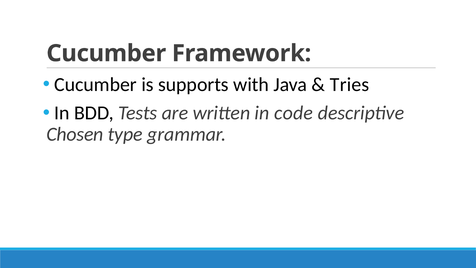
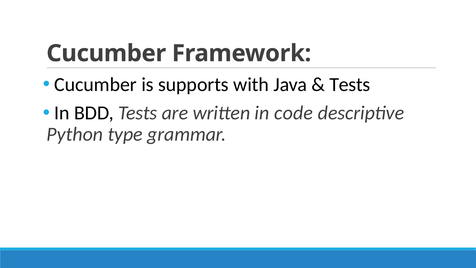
Tries at (350, 84): Tries -> Tests
Chosen: Chosen -> Python
